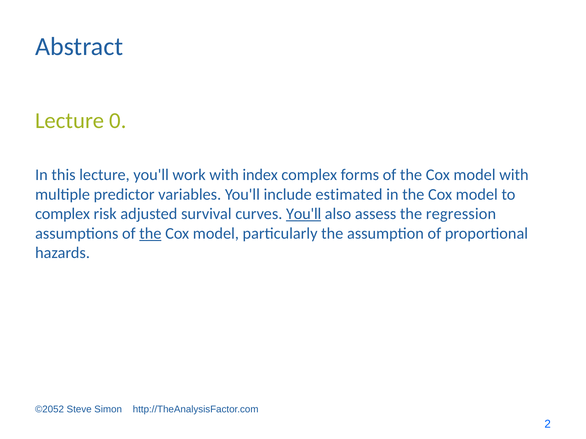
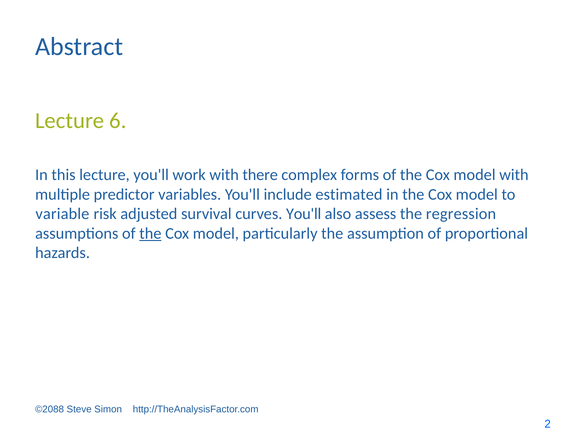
0: 0 -> 6
index: index -> there
complex at (63, 214): complex -> variable
You'll at (304, 214) underline: present -> none
©2052: ©2052 -> ©2088
